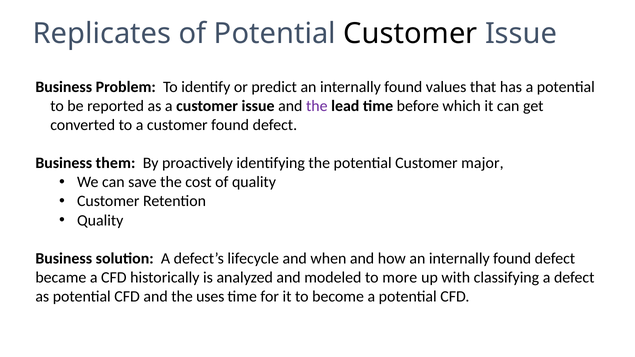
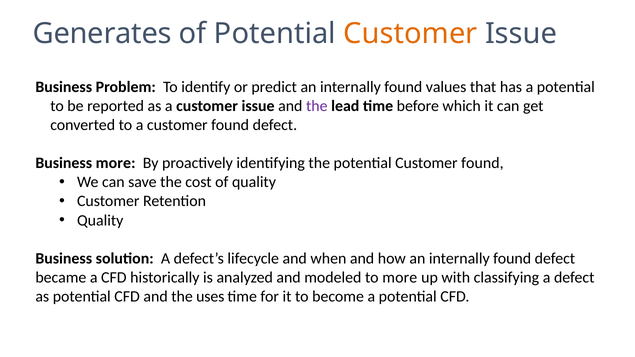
Replicates: Replicates -> Generates
Customer at (410, 34) colour: black -> orange
Business them: them -> more
potential Customer major: major -> found
